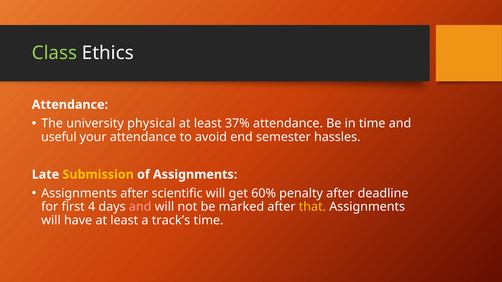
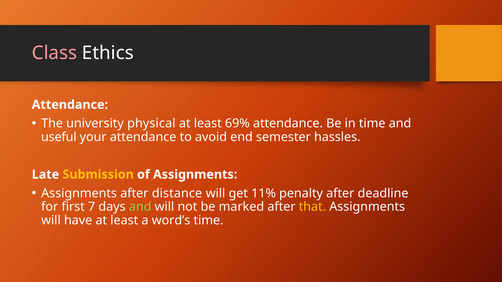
Class colour: light green -> pink
37%: 37% -> 69%
scientific: scientific -> distance
60%: 60% -> 11%
4: 4 -> 7
and at (140, 207) colour: pink -> light green
track’s: track’s -> word’s
